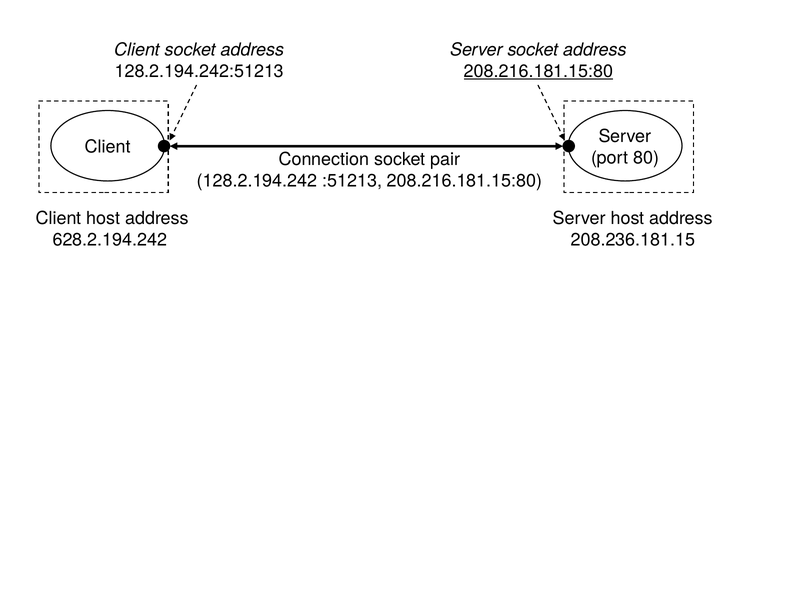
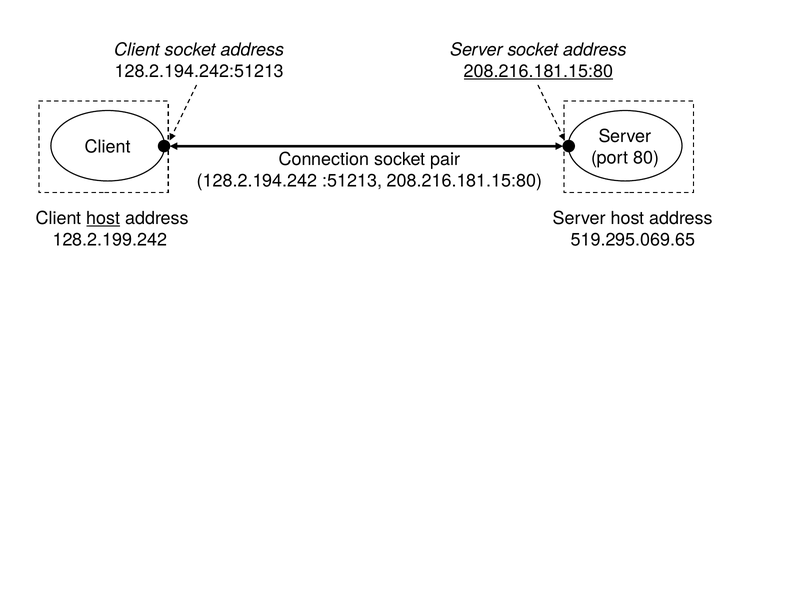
host at (103, 218) underline: none -> present
628.2.194.242: 628.2.194.242 -> 128.2.199.242
208.236.181.15: 208.236.181.15 -> 519.295.069.65
